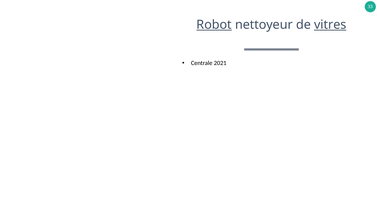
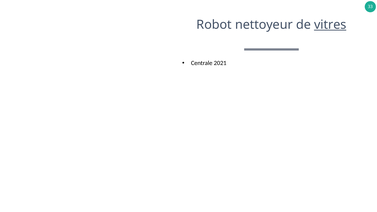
Robot underline: present -> none
